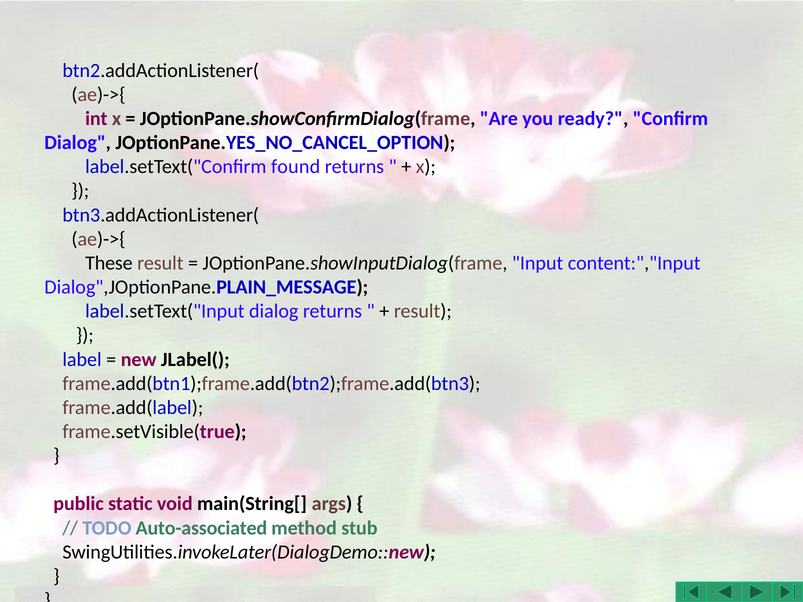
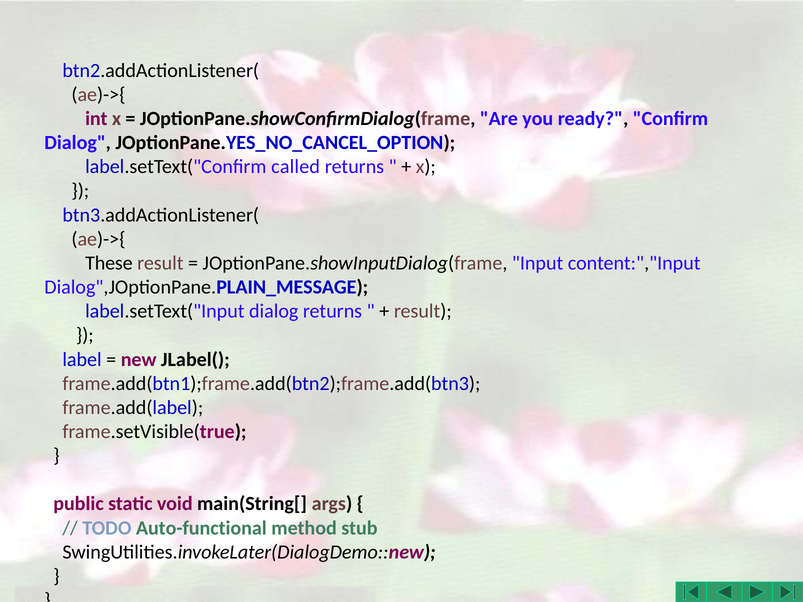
found: found -> called
Auto-associated: Auto-associated -> Auto-functional
